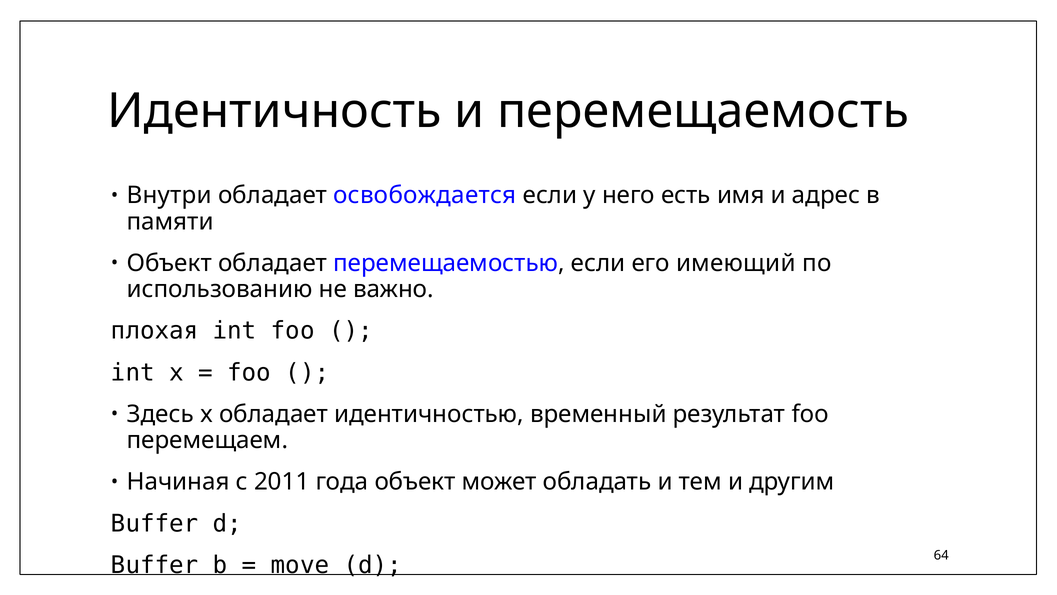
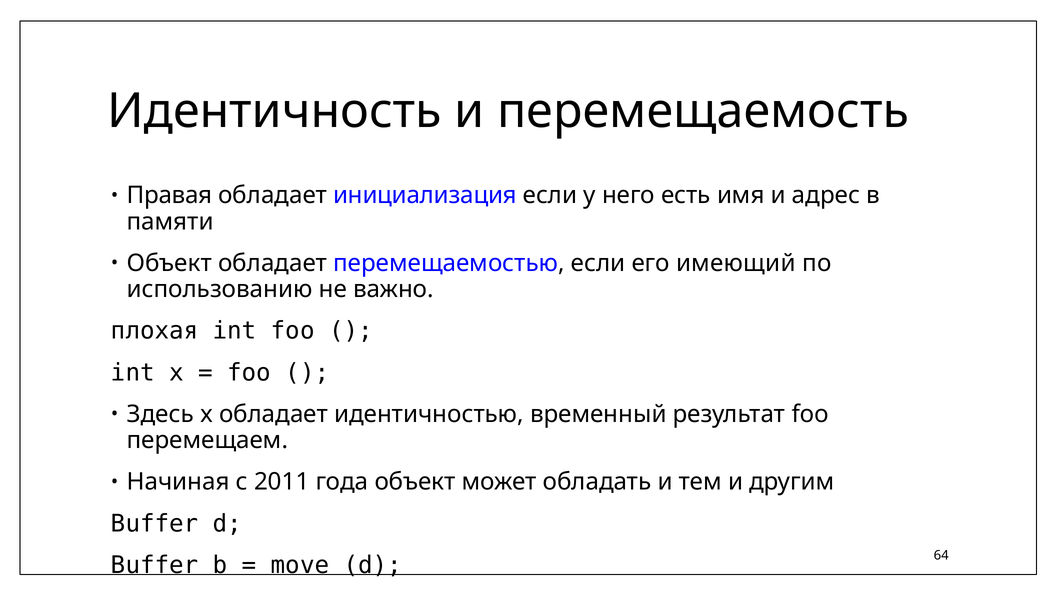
Внутри: Внутри -> Правая
освобождается: освобождается -> инициализация
